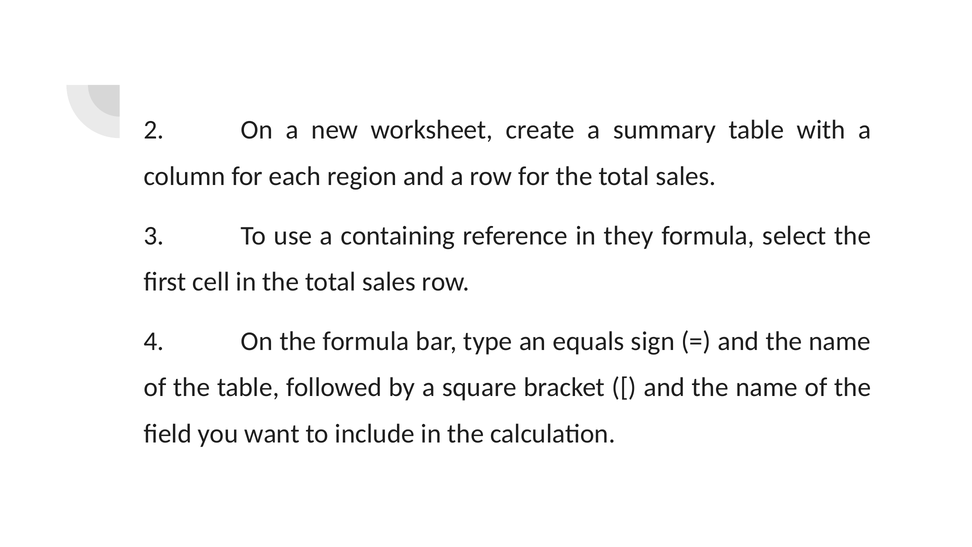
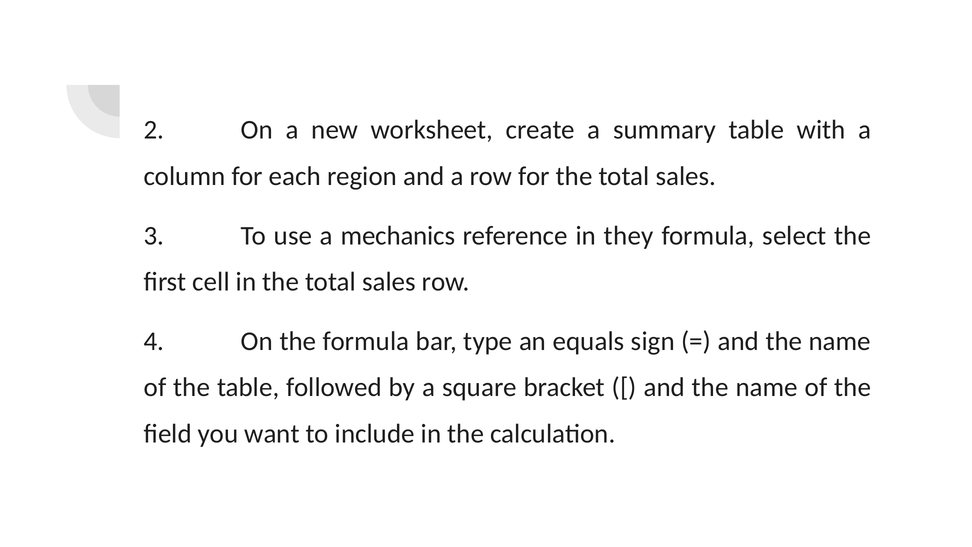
containing: containing -> mechanics
